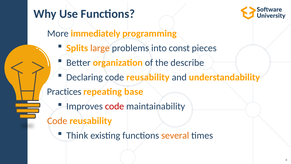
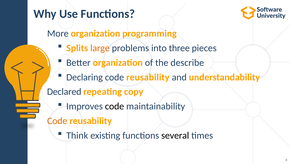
More immediately: immediately -> organization
const: const -> three
Practices: Practices -> Declared
base: base -> copy
code at (115, 106) colour: red -> black
several colour: orange -> black
